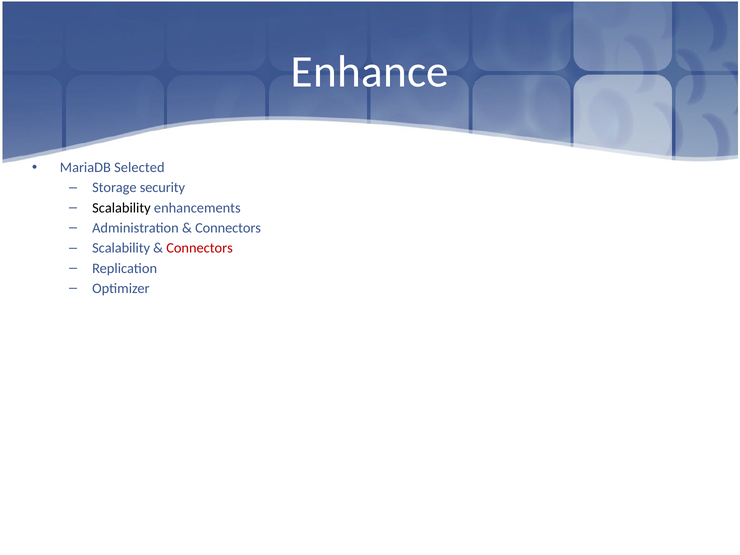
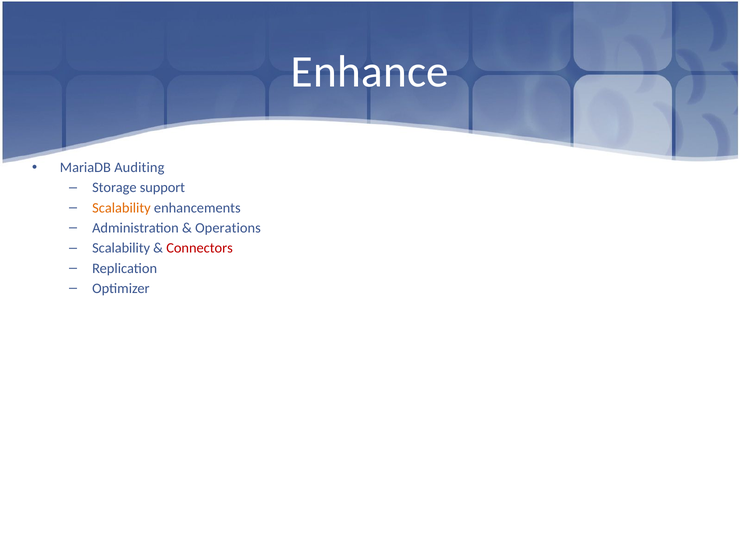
Selected: Selected -> Auditing
security: security -> support
Scalability at (121, 208) colour: black -> orange
Connectors at (228, 228): Connectors -> Operations
